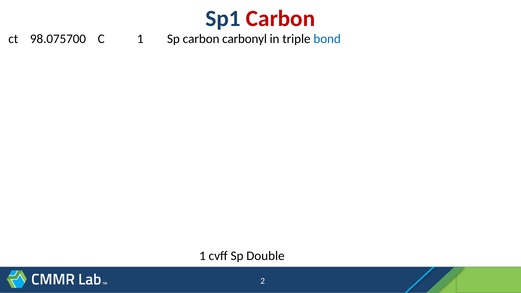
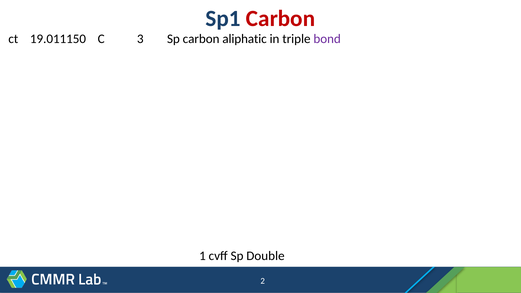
98.075700: 98.075700 -> 19.011150
C 1: 1 -> 3
carbonyl: carbonyl -> aliphatic
bond colour: blue -> purple
